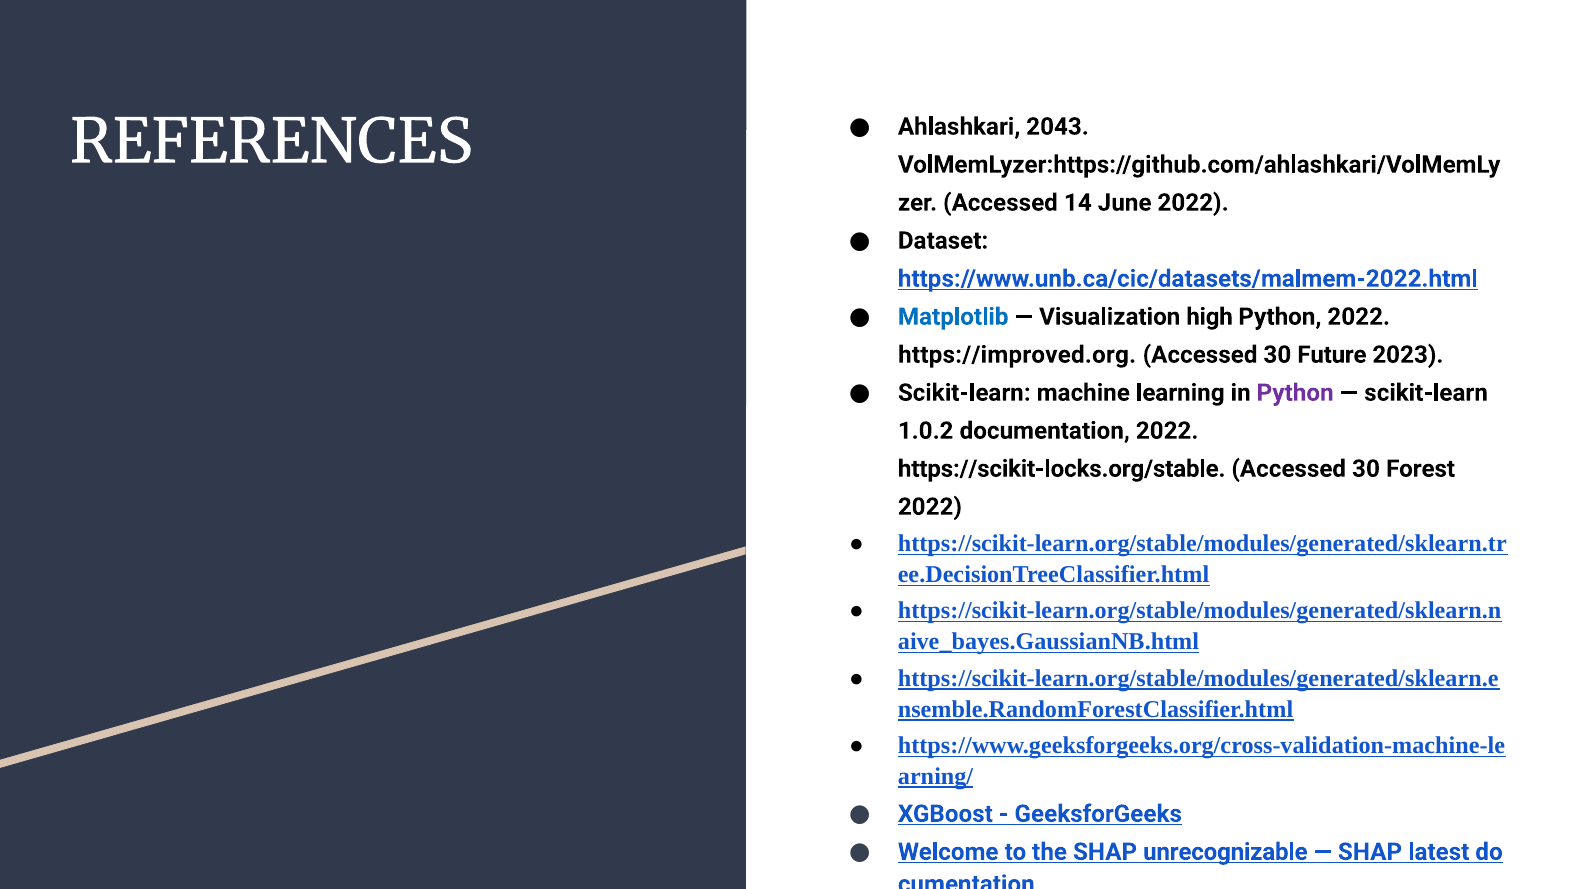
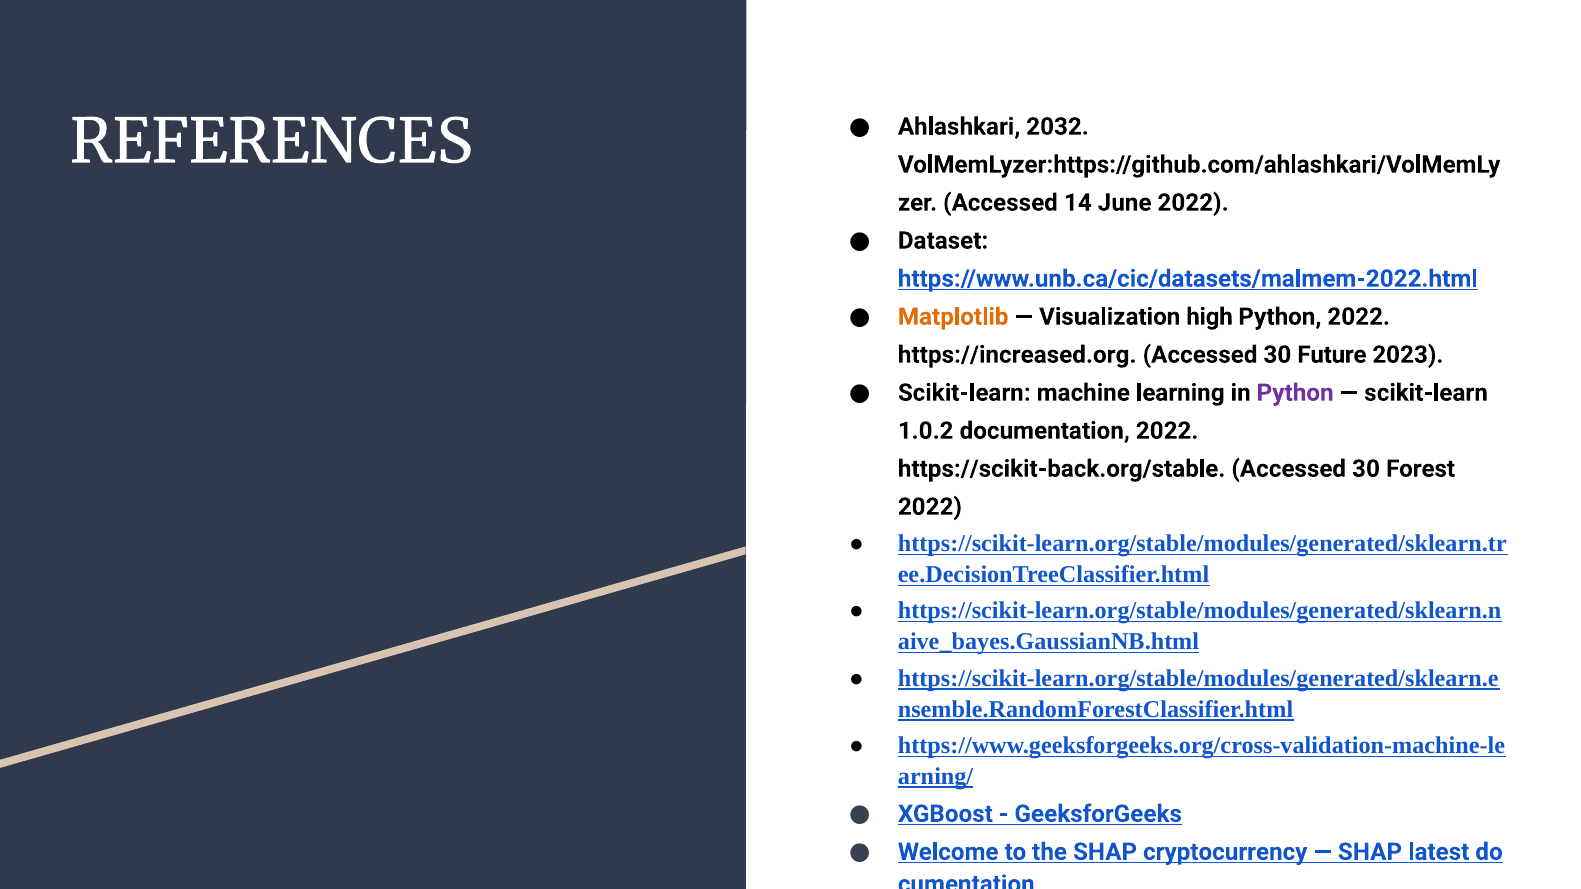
2043: 2043 -> 2032
Matplotlib colour: blue -> orange
https://improved.org: https://improved.org -> https://increased.org
https://scikit-locks.org/stable: https://scikit-locks.org/stable -> https://scikit-back.org/stable
unrecognizable: unrecognizable -> cryptocurrency
